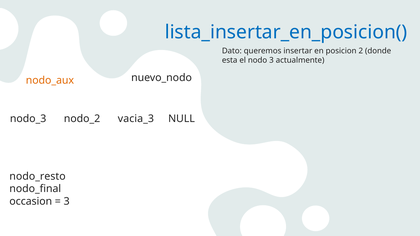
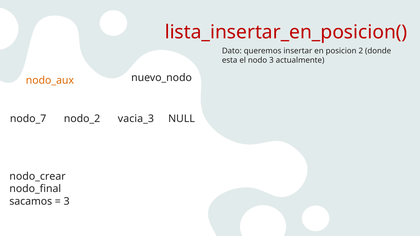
lista_insertar_en_posicion( colour: blue -> red
nodo_3: nodo_3 -> nodo_7
nodo_resto: nodo_resto -> nodo_crear
occasion: occasion -> sacamos
